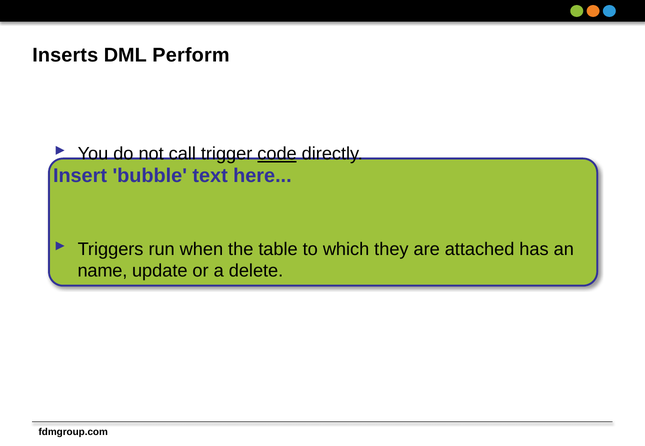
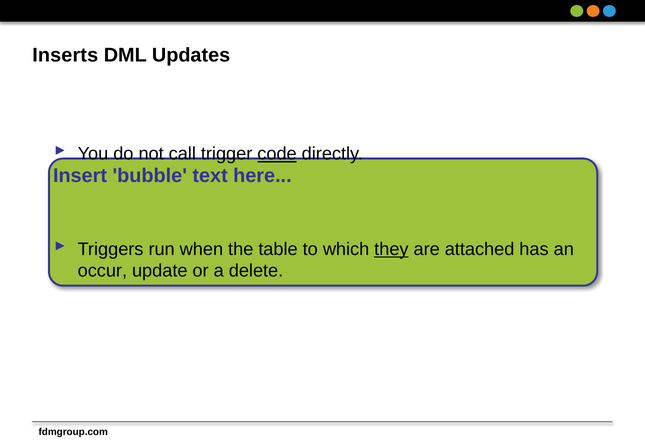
Perform: Perform -> Updates
they underline: none -> present
name: name -> occur
